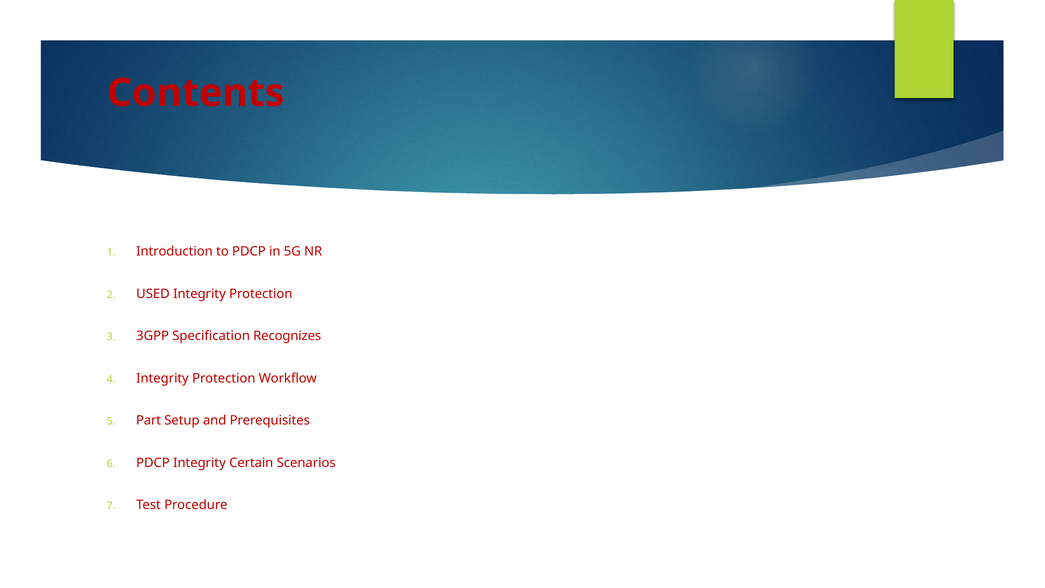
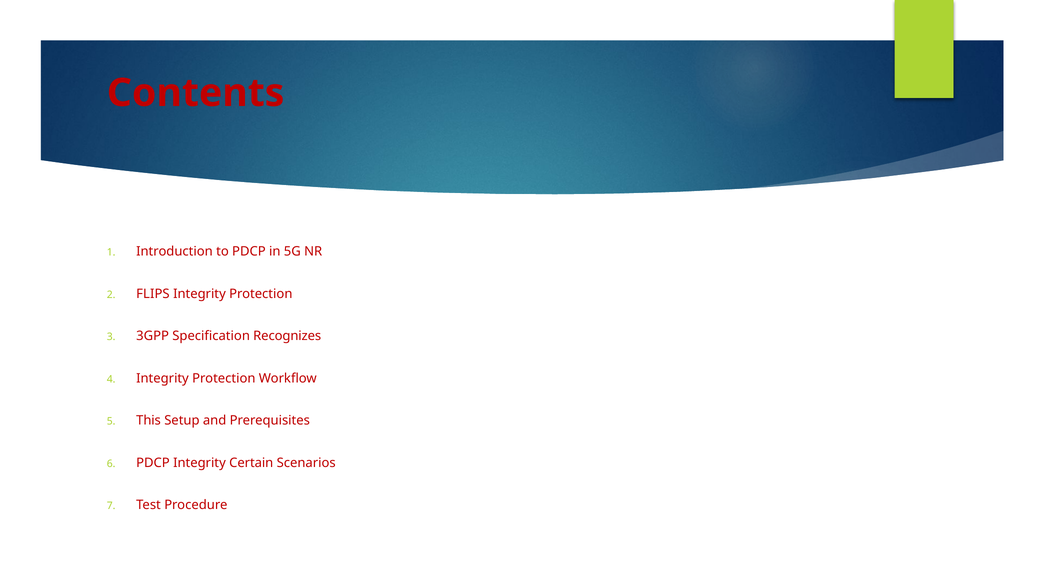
USED: USED -> FLIPS
Part: Part -> This
